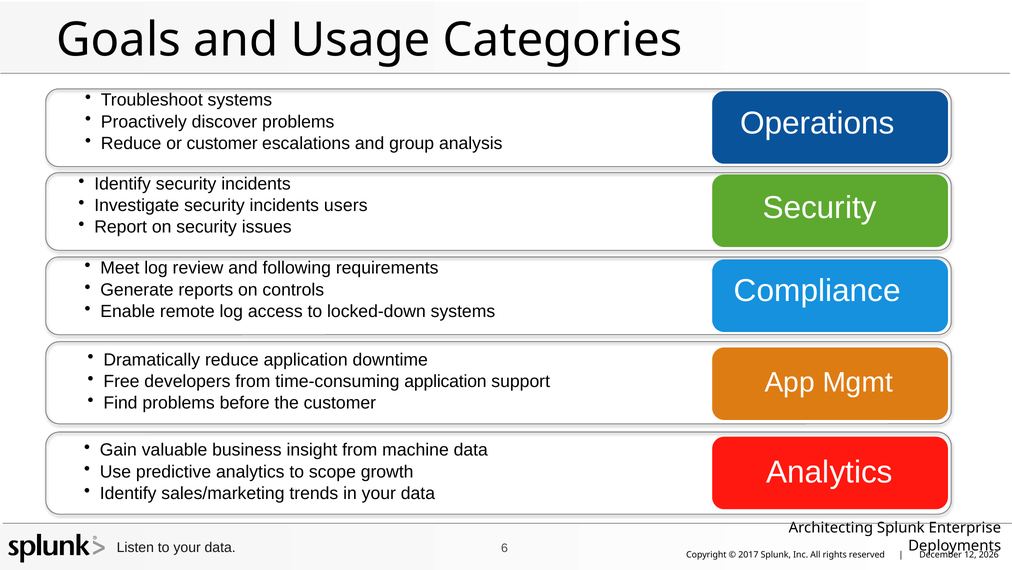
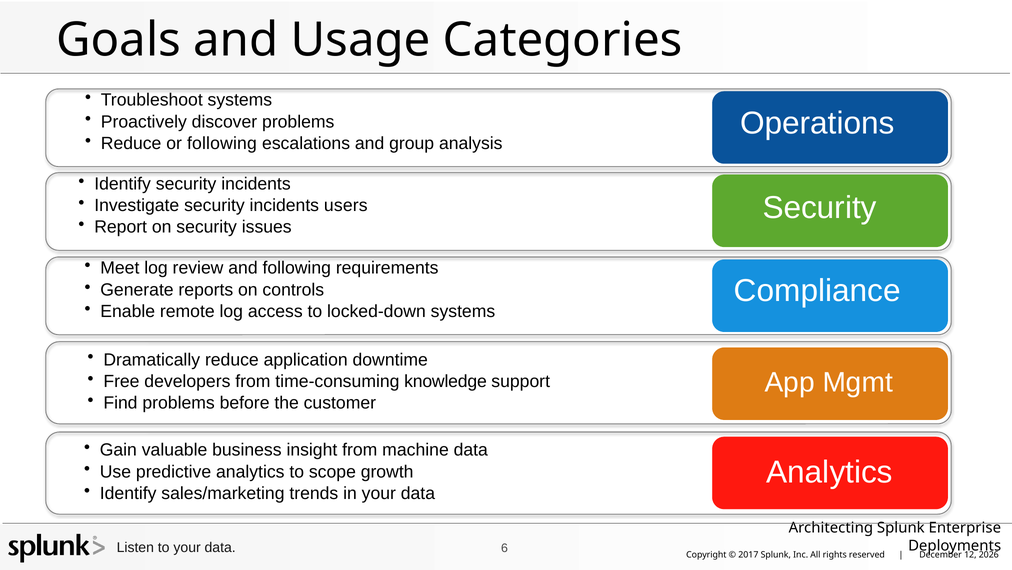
or customer: customer -> following
time-consuming application: application -> knowledge
